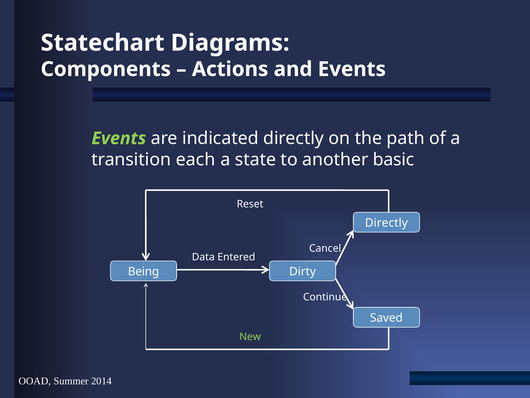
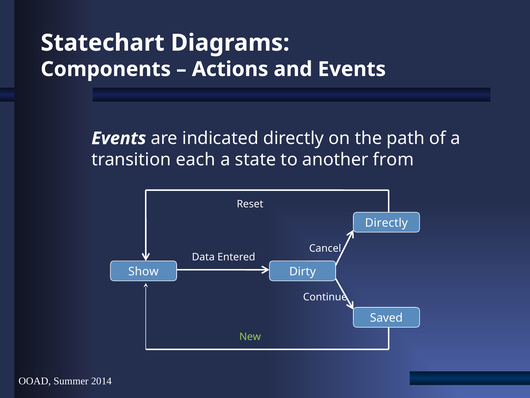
Events at (119, 138) colour: light green -> white
basic: basic -> from
Being: Being -> Show
